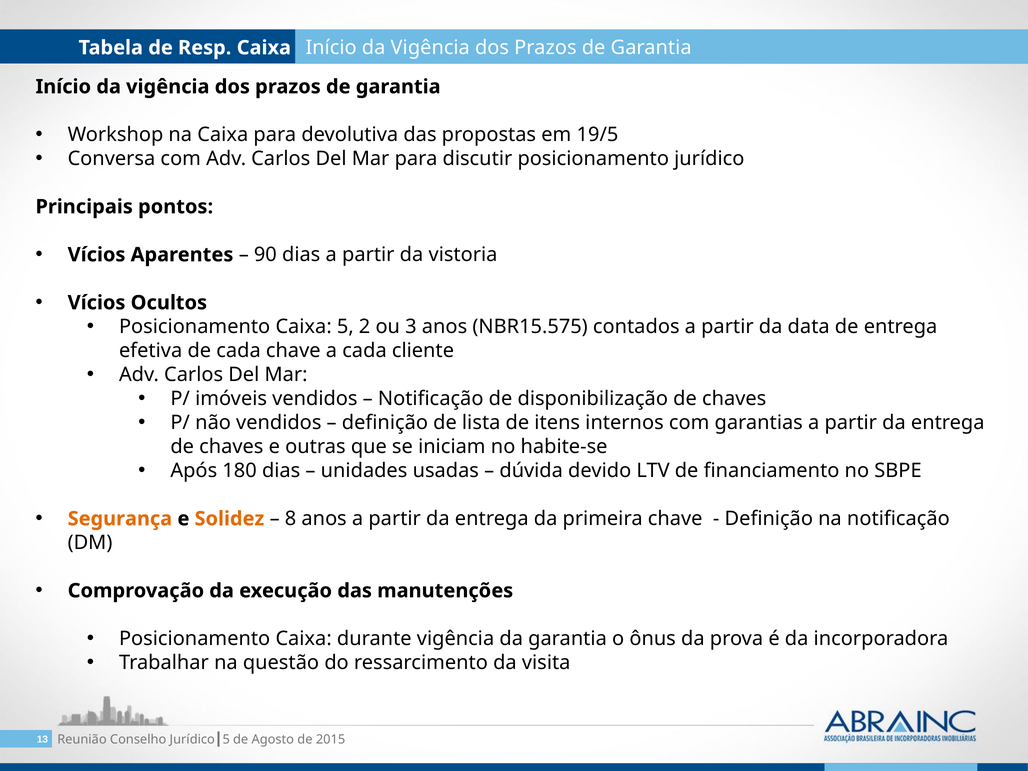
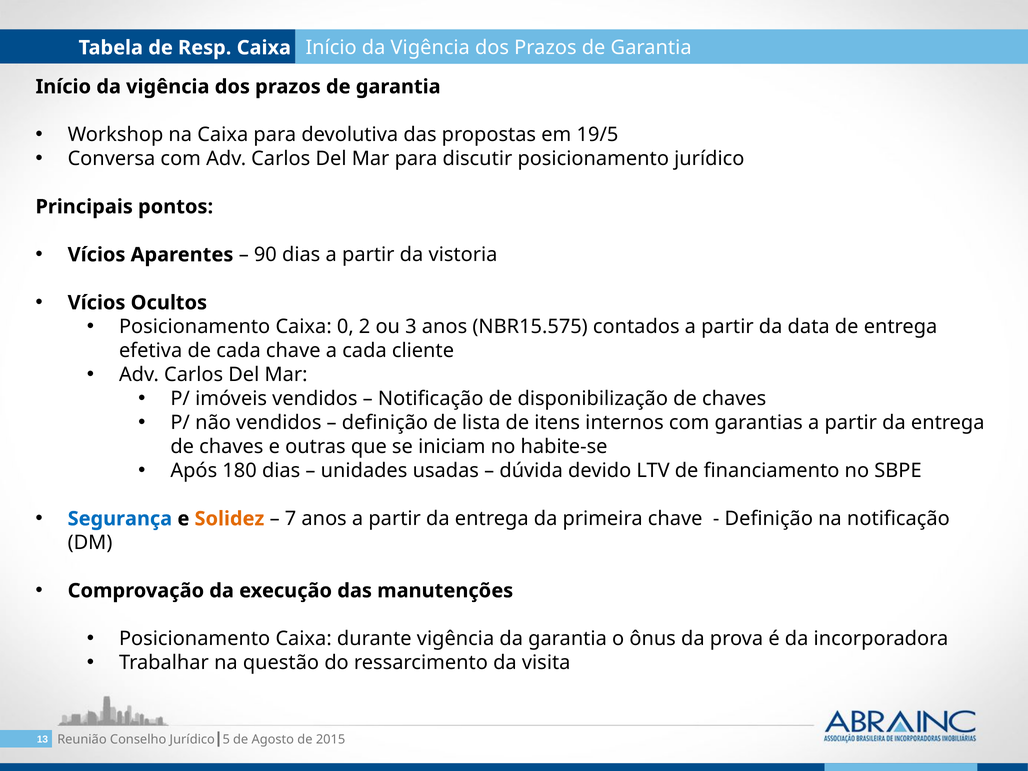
Caixa 5: 5 -> 0
Segurança colour: orange -> blue
8: 8 -> 7
